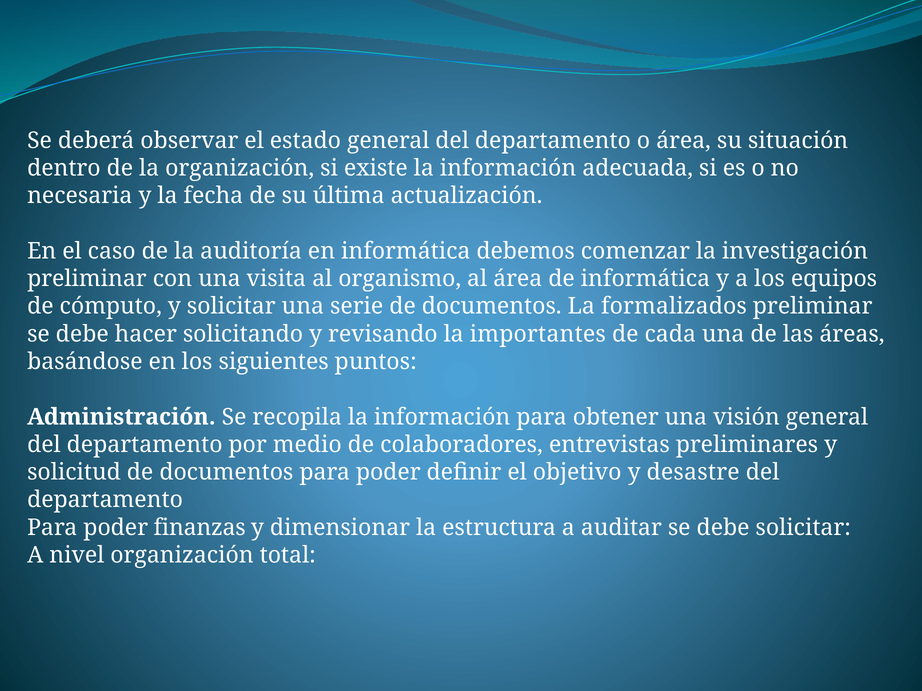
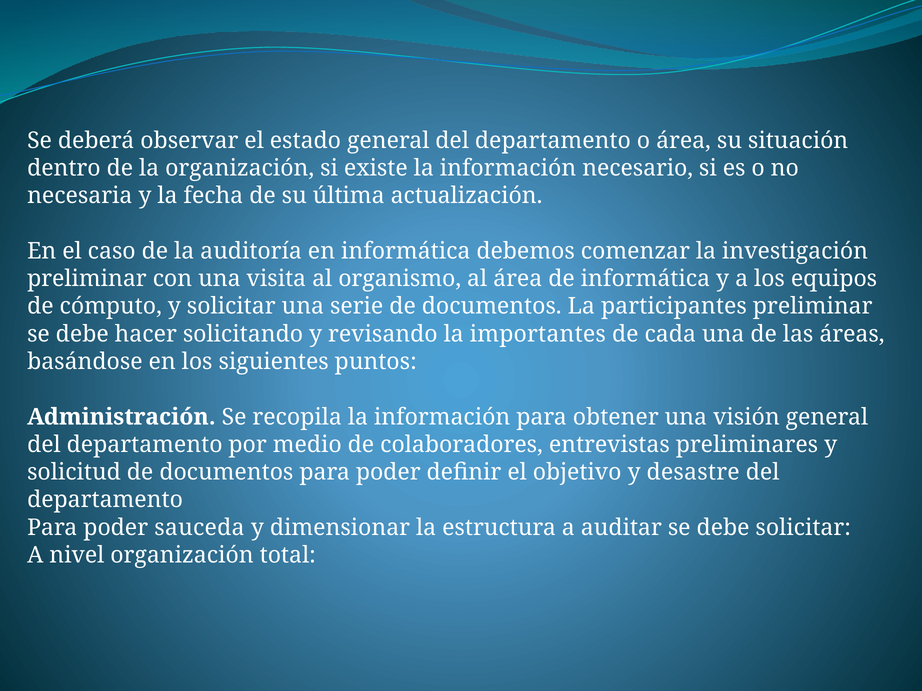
adecuada: adecuada -> necesario
formalizados: formalizados -> participantes
finanzas: finanzas -> sauceda
